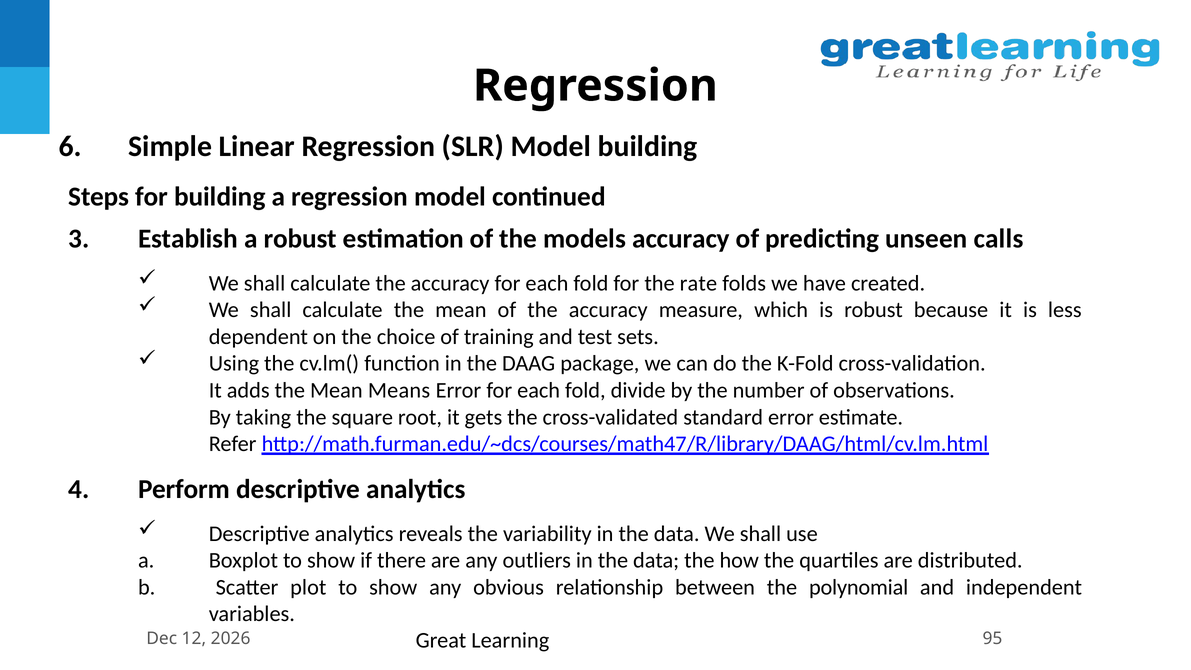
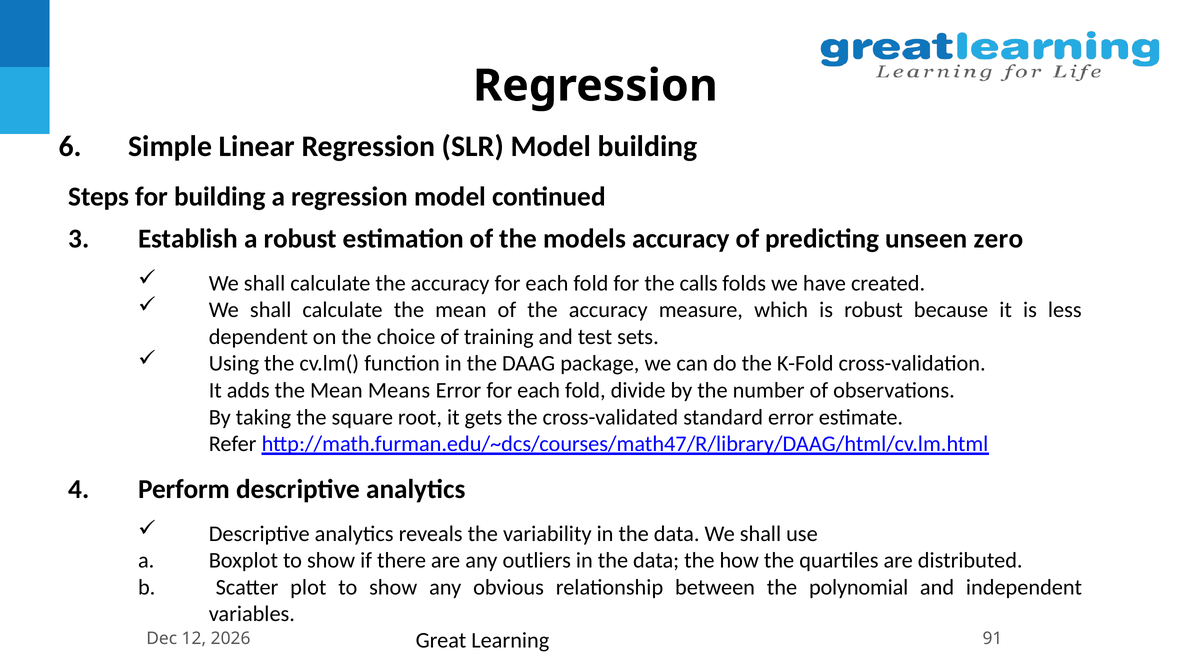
calls: calls -> zero
rate: rate -> calls
95: 95 -> 91
